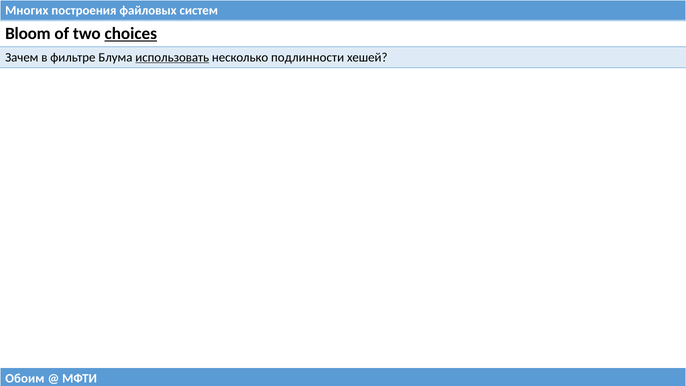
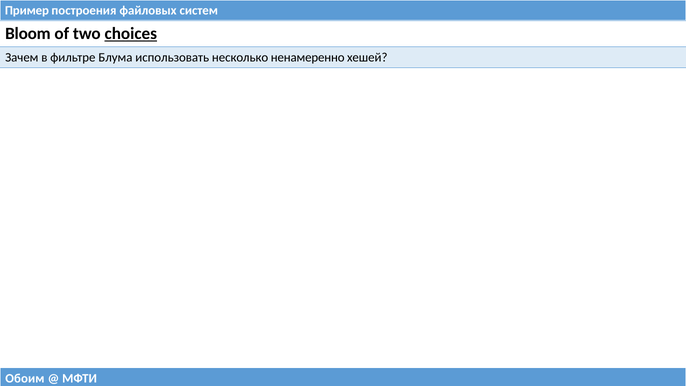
Многих: Многих -> Пример
использовать underline: present -> none
подлинности: подлинности -> ненамеренно
